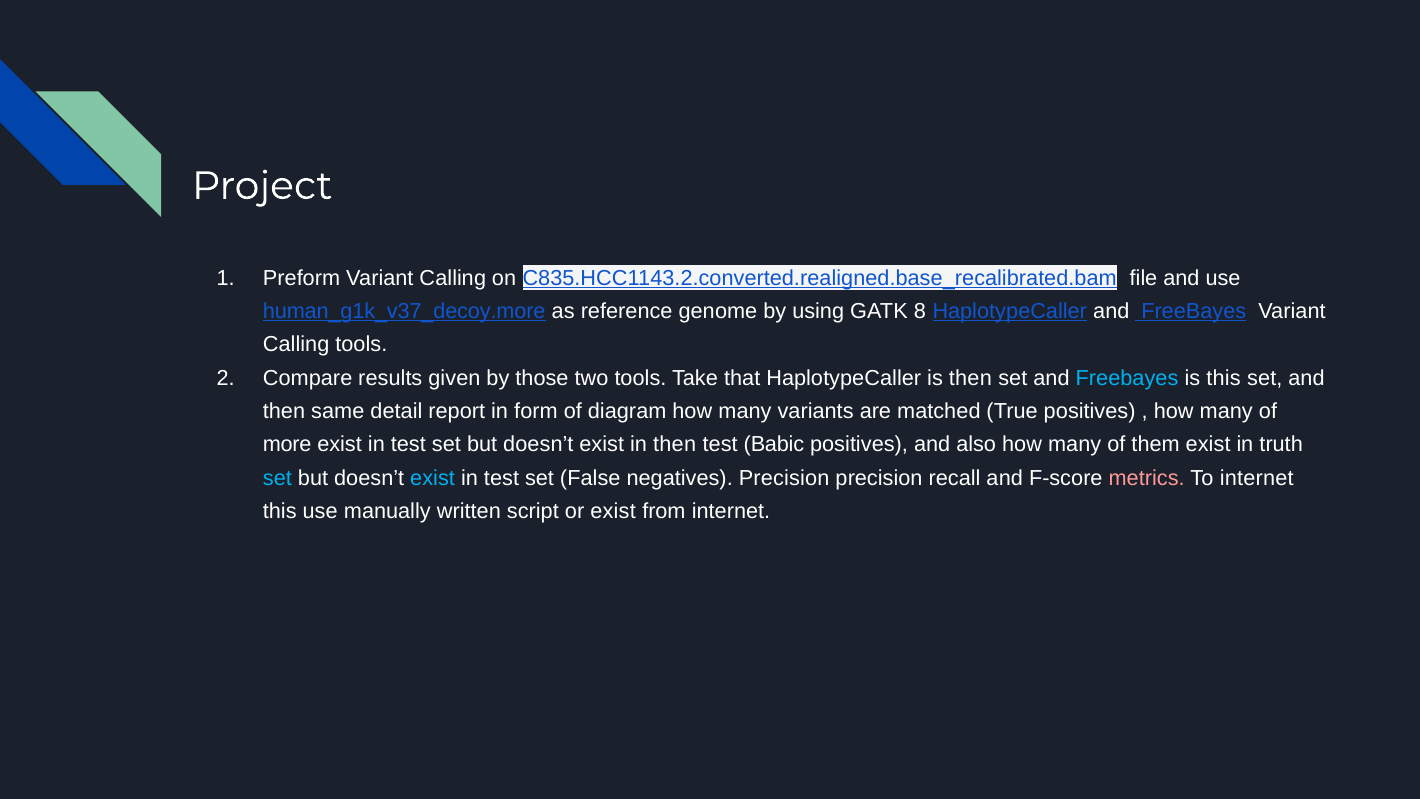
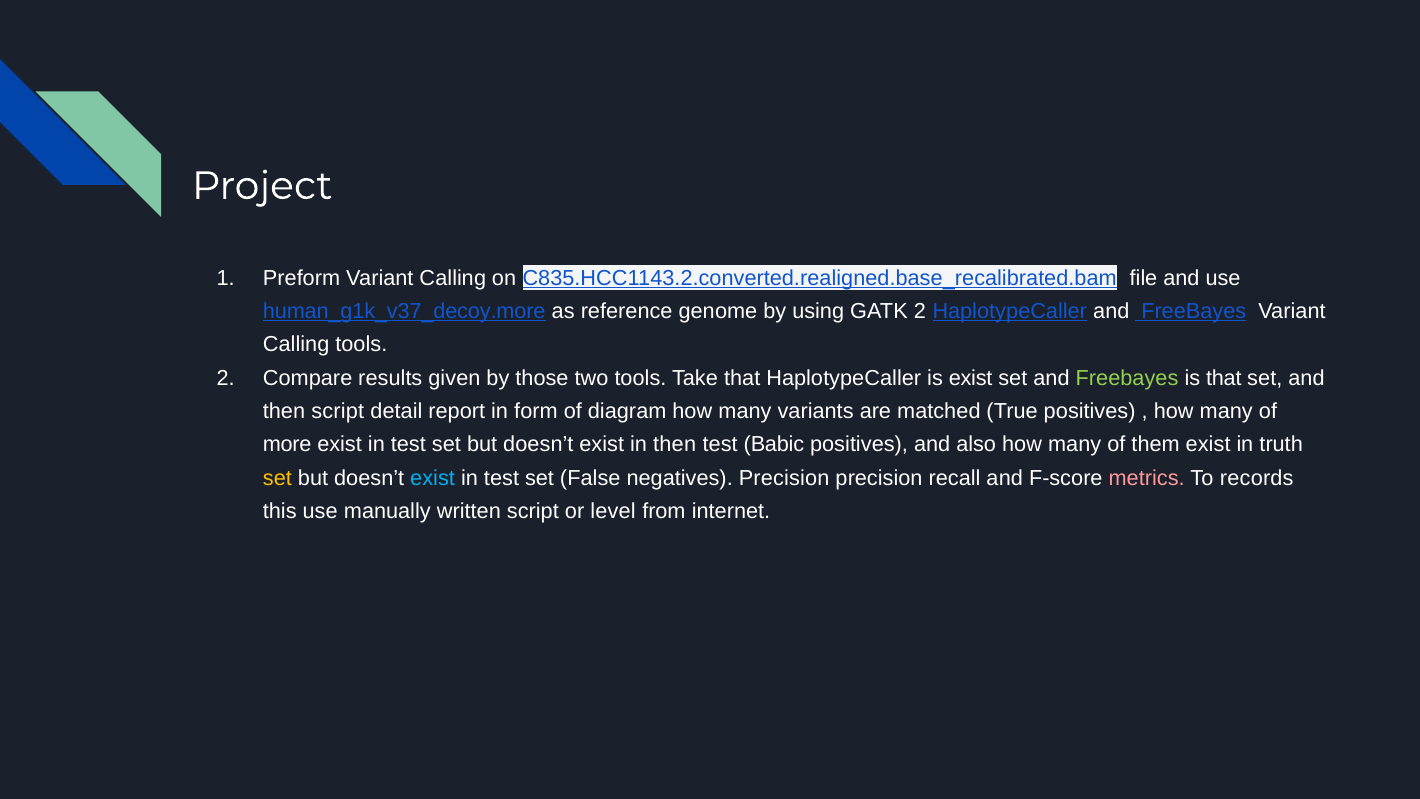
GATK 8: 8 -> 2
is then: then -> exist
Freebayes at (1127, 378) colour: light blue -> light green
is this: this -> that
then same: same -> script
set at (277, 478) colour: light blue -> yellow
To internet: internet -> records
or exist: exist -> level
